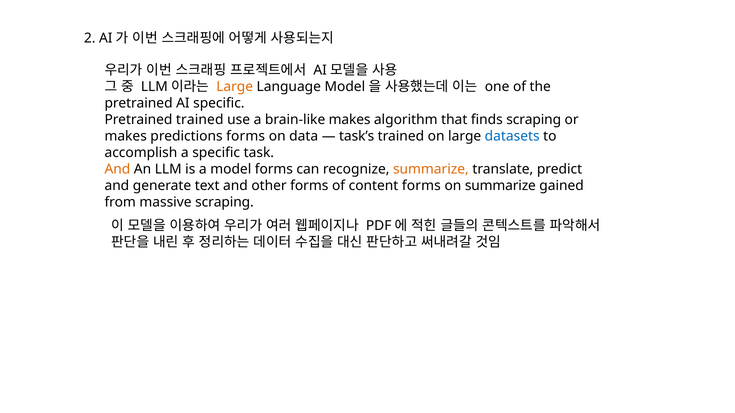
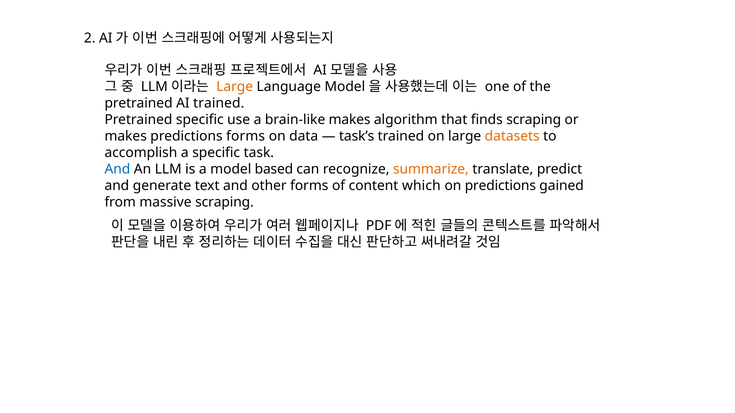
AI specific: specific -> trained
Pretrained trained: trained -> specific
datasets colour: blue -> orange
And at (117, 169) colour: orange -> blue
model forms: forms -> based
content forms: forms -> which
on summarize: summarize -> predictions
